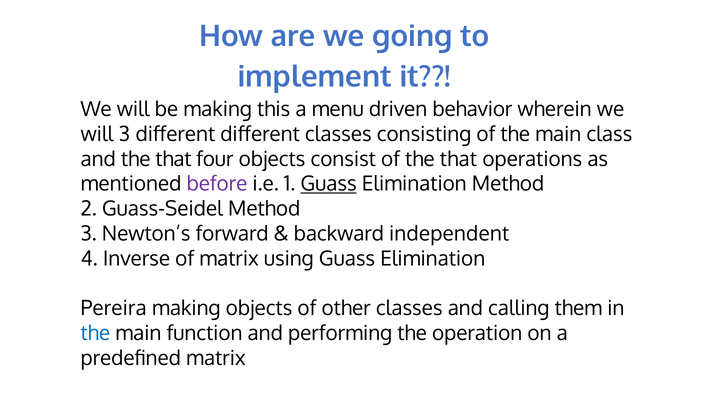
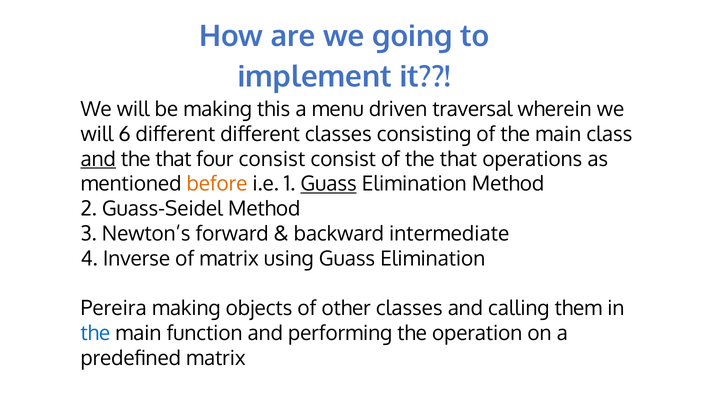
behavior: behavior -> traversal
will 3: 3 -> 6
and at (98, 159) underline: none -> present
four objects: objects -> consist
before colour: purple -> orange
independent: independent -> intermediate
